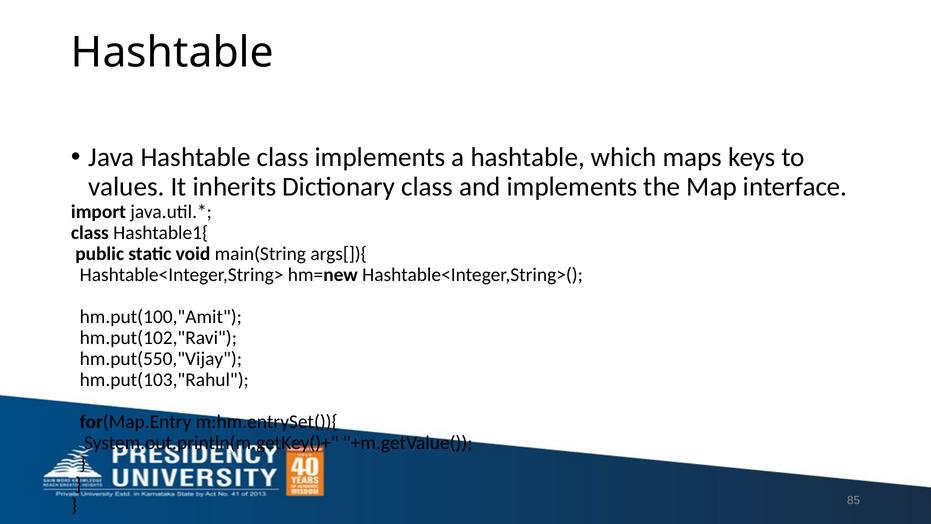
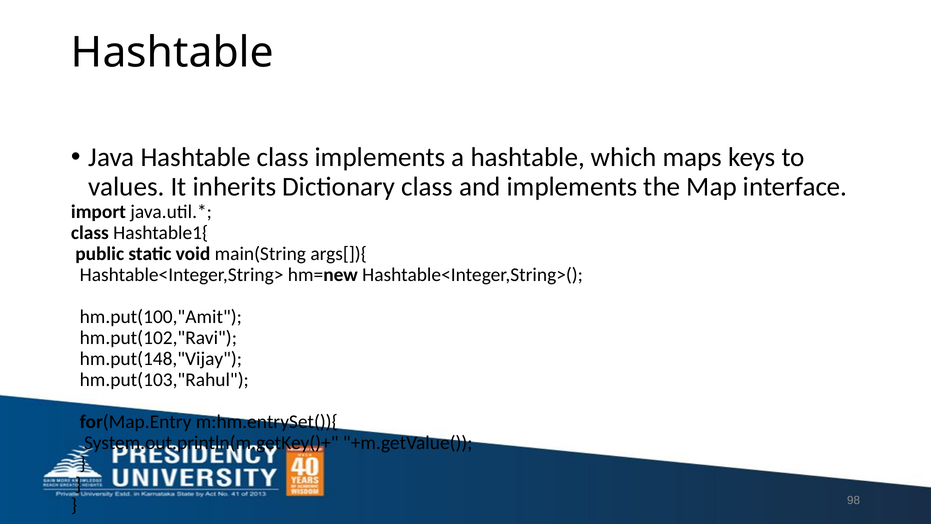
hm.put(550,"Vijay: hm.put(550,"Vijay -> hm.put(148,"Vijay
85: 85 -> 98
